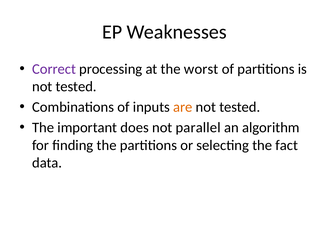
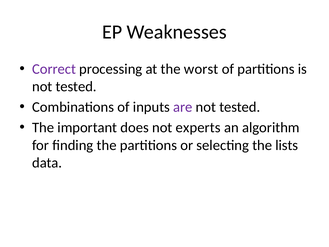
are colour: orange -> purple
parallel: parallel -> experts
fact: fact -> lists
